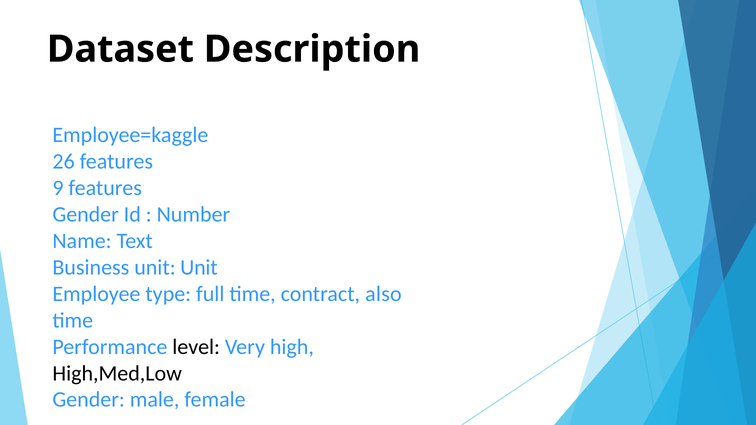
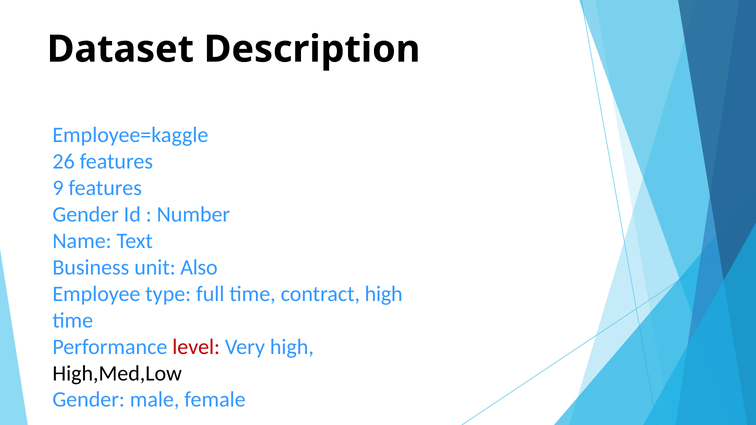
unit Unit: Unit -> Also
contract also: also -> high
level colour: black -> red
